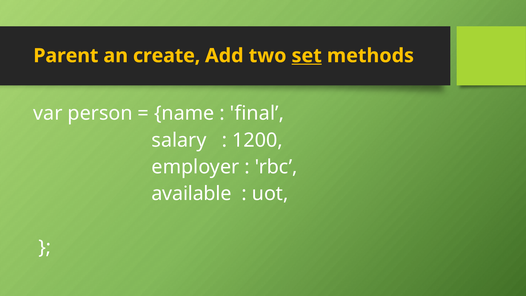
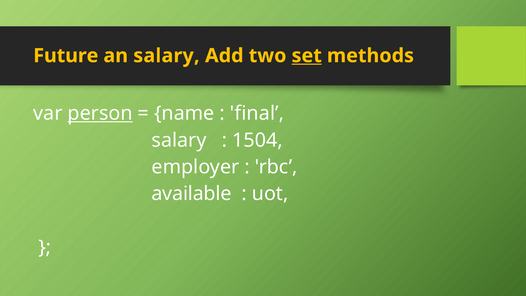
Parent: Parent -> Future
an create: create -> salary
person underline: none -> present
1200: 1200 -> 1504
